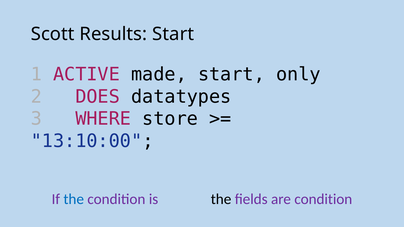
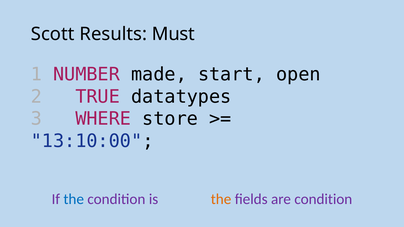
Results Start: Start -> Must
ACTIVE: ACTIVE -> NUMBER
only: only -> open
DOES: DOES -> TRUE
the at (221, 199) colour: black -> orange
